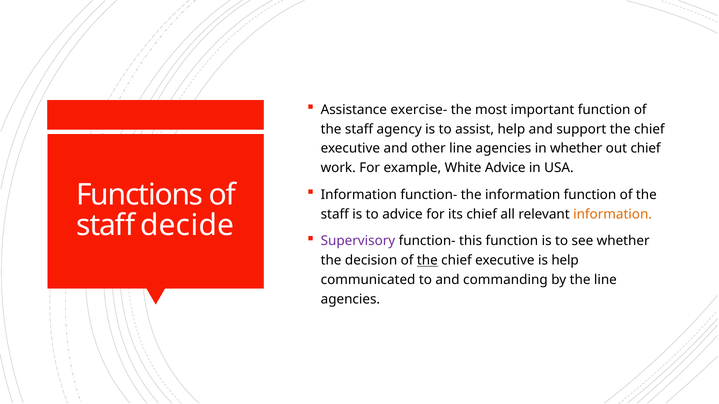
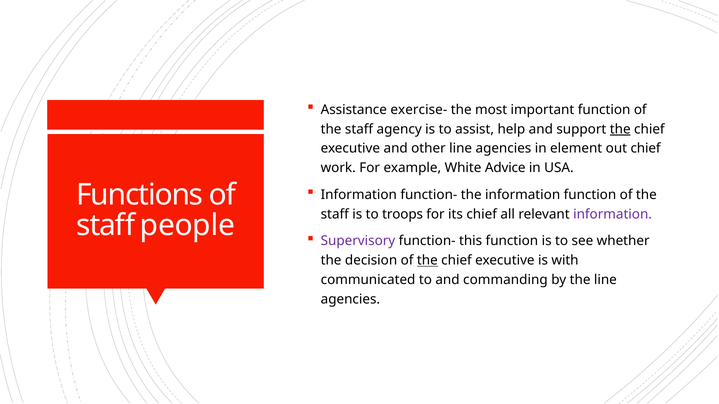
the at (620, 129) underline: none -> present
in whether: whether -> element
to advice: advice -> troops
information at (613, 214) colour: orange -> purple
decide: decide -> people
is help: help -> with
